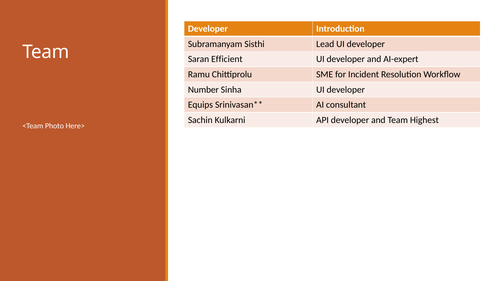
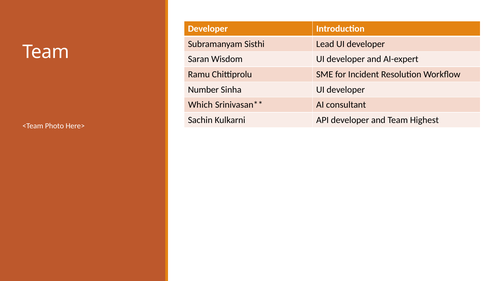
Efficient: Efficient -> Wisdom
Equips: Equips -> Which
